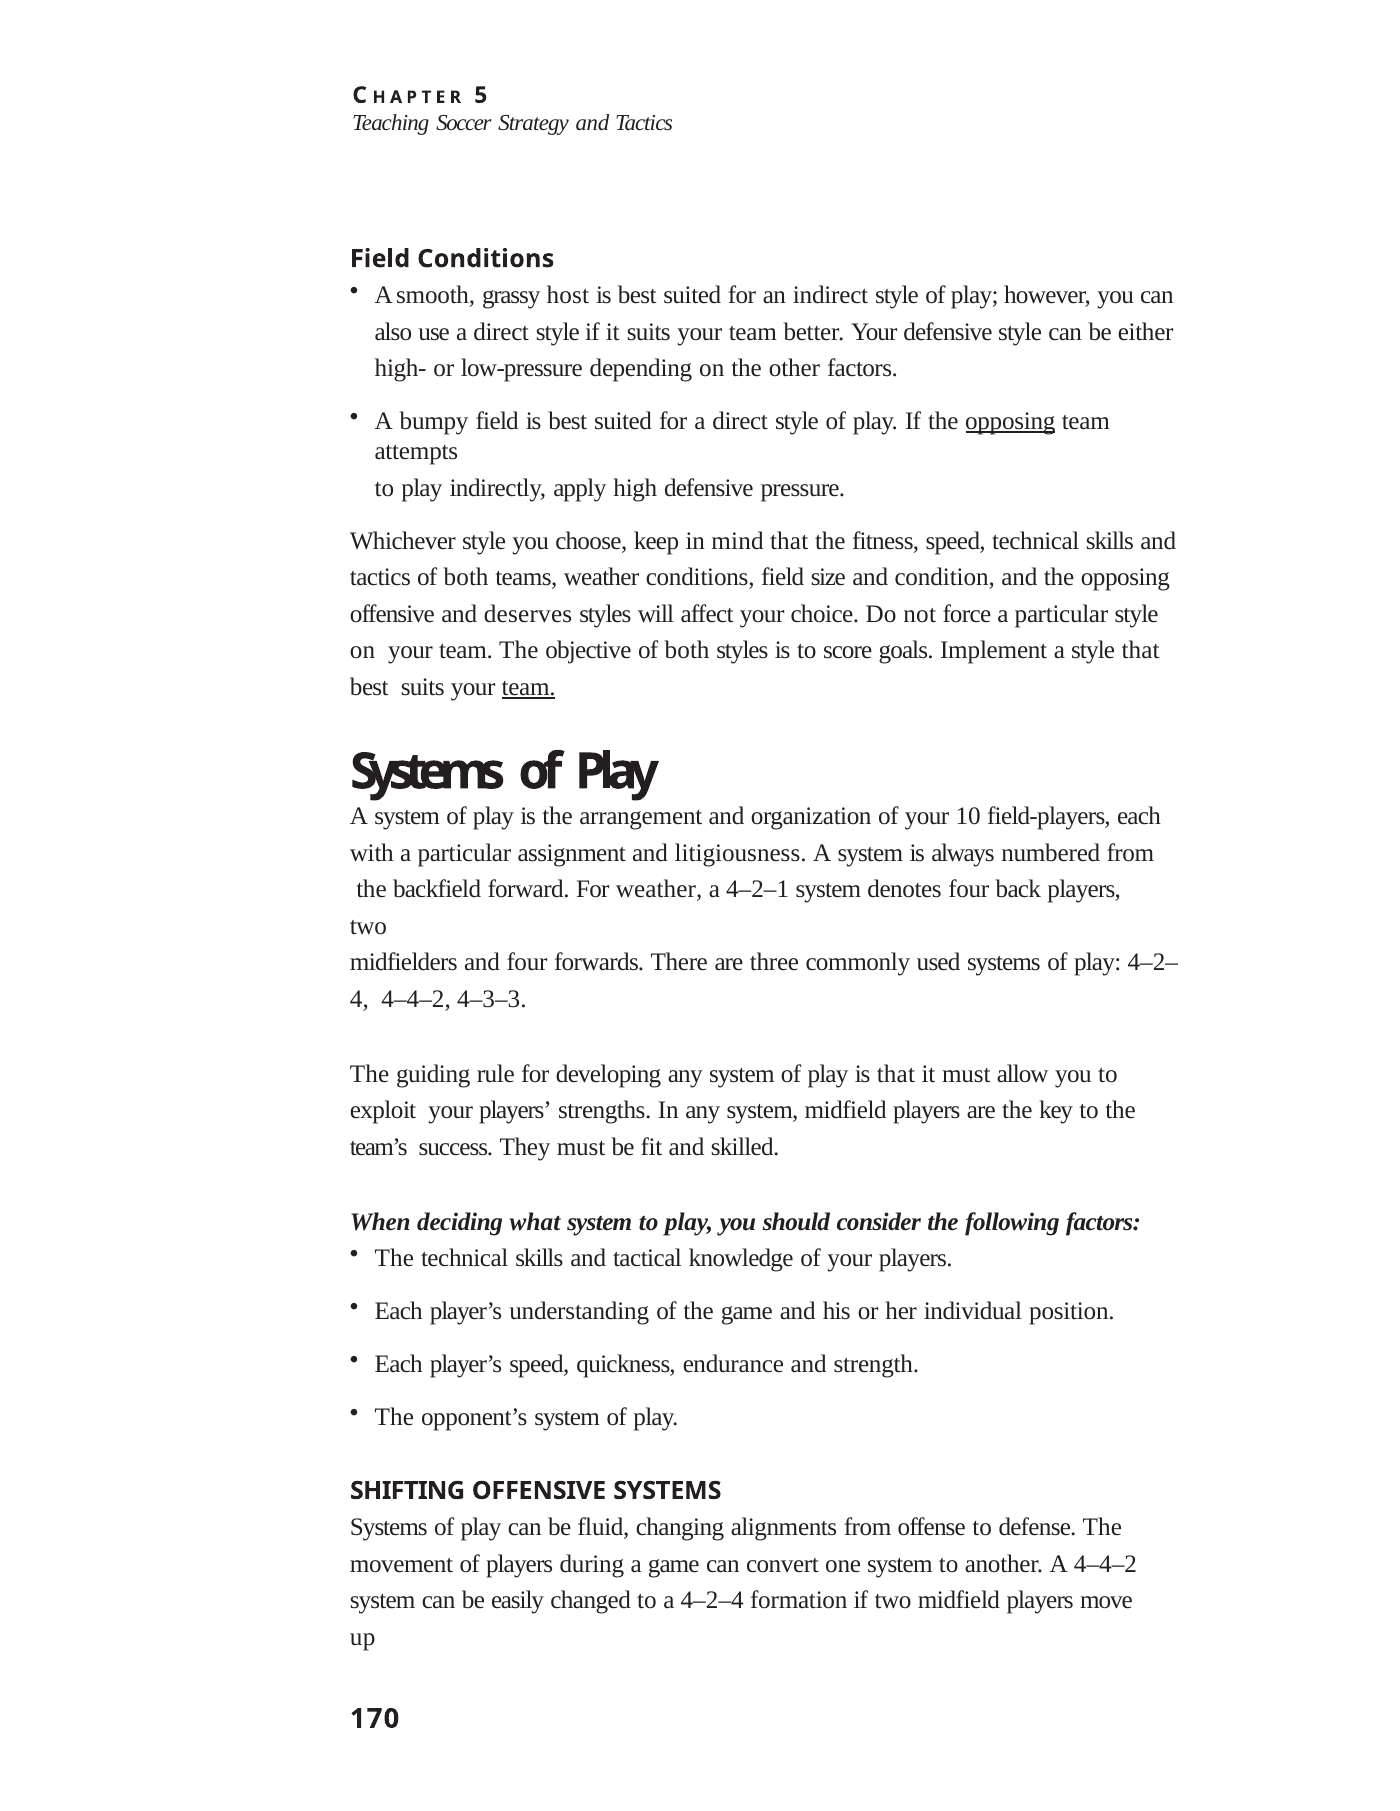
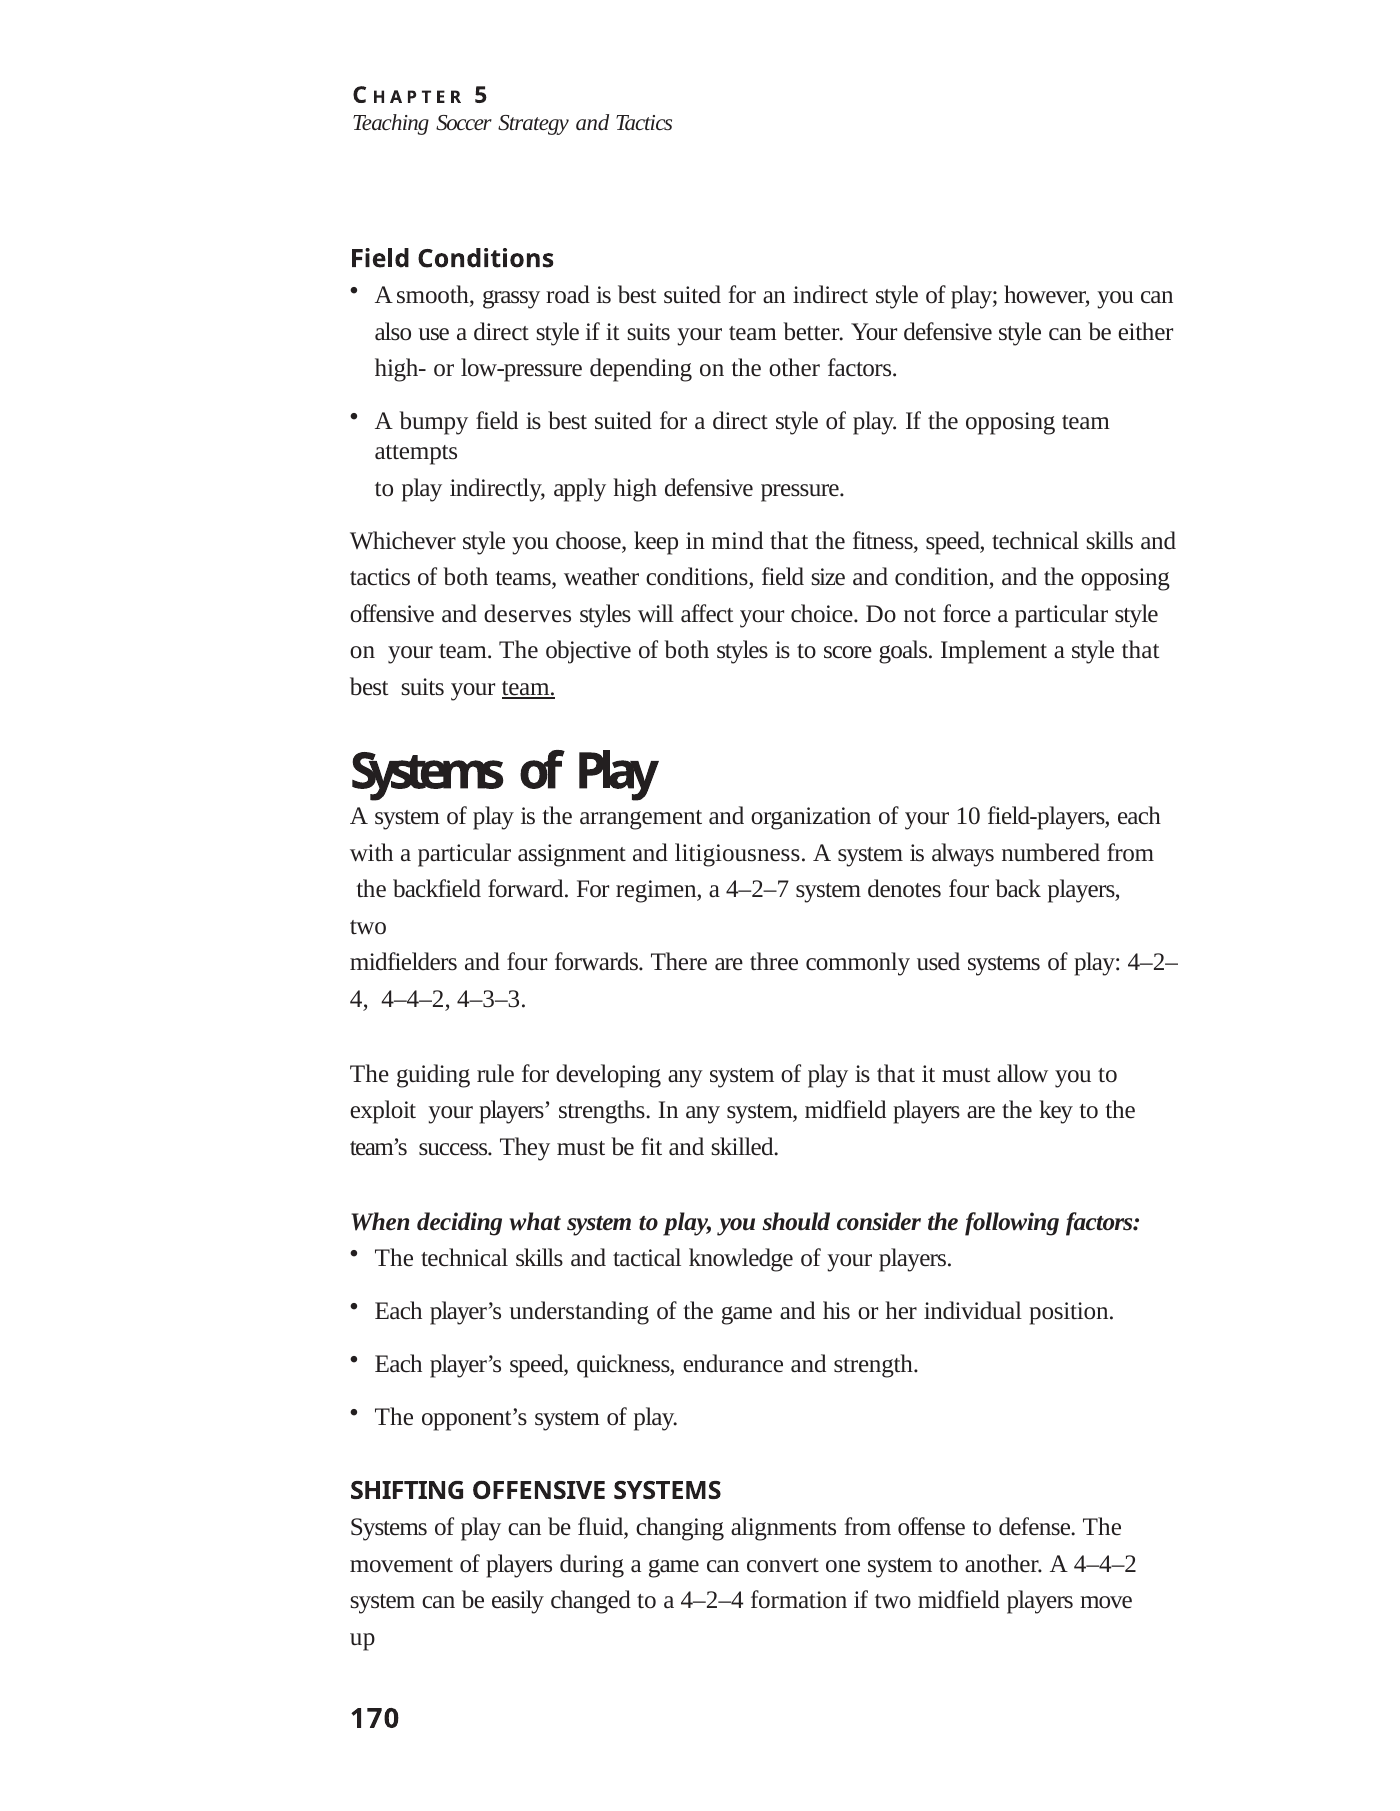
host: host -> road
opposing at (1010, 422) underline: present -> none
For weather: weather -> regimen
4–2–1: 4–2–1 -> 4–2–7
